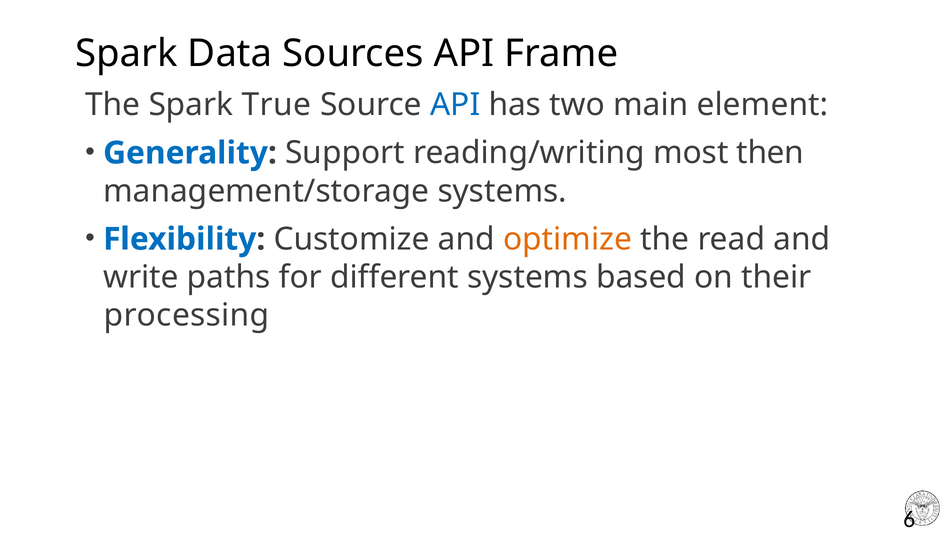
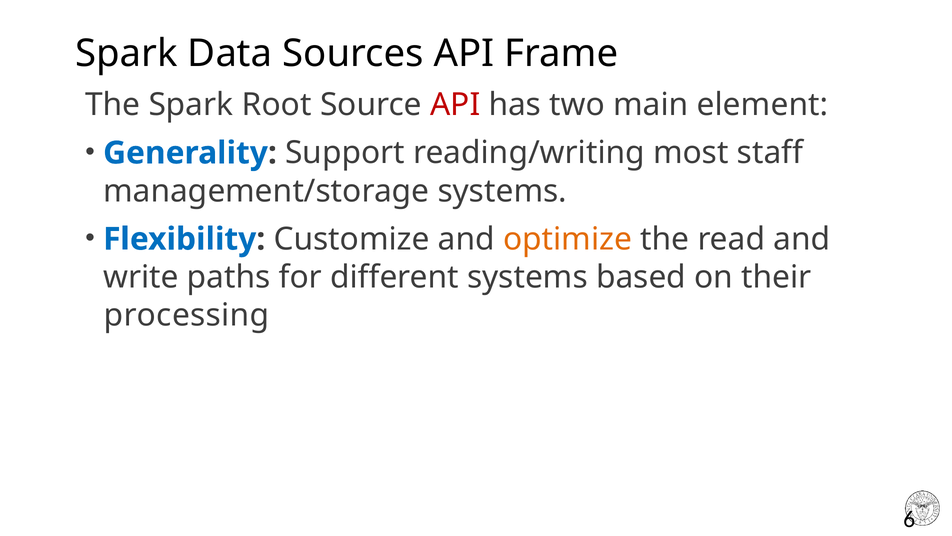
True: True -> Root
API at (455, 105) colour: blue -> red
then: then -> staff
